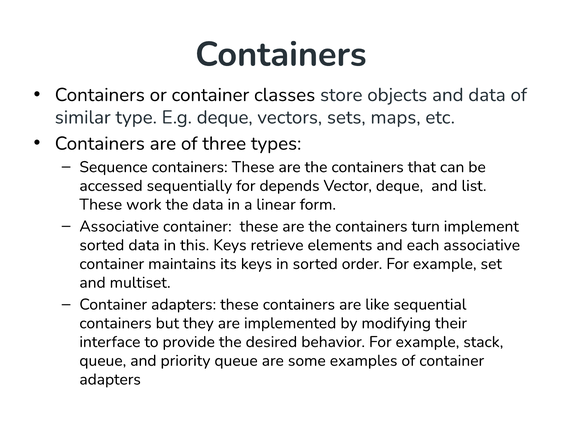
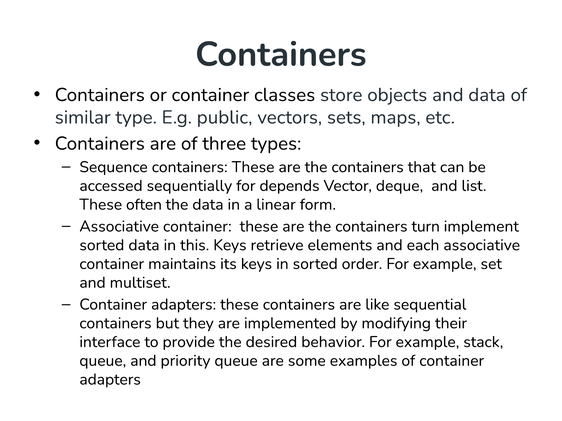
E.g deque: deque -> public
work: work -> often
